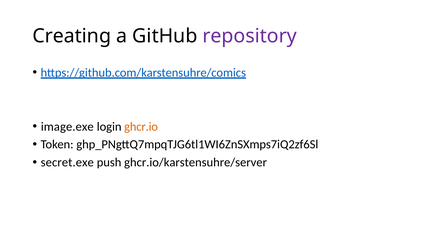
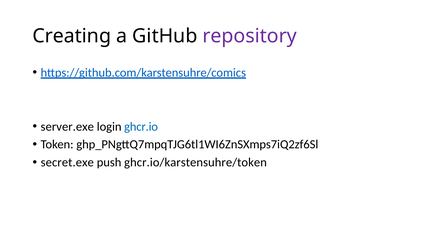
image.exe: image.exe -> server.exe
ghcr.io colour: orange -> blue
ghcr.io/karstensuhre/server: ghcr.io/karstensuhre/server -> ghcr.io/karstensuhre/token
